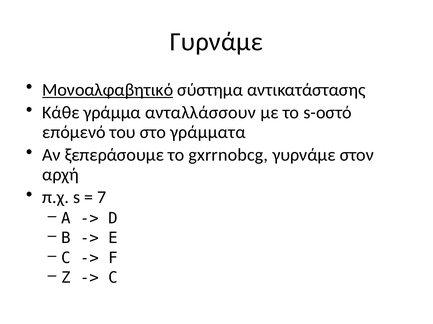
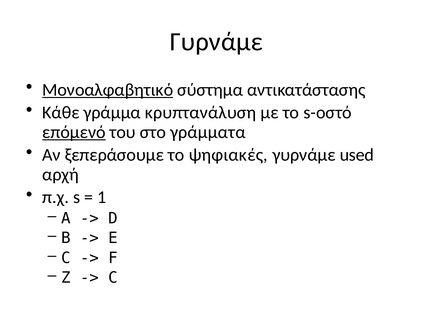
ανταλλάσσουν: ανταλλάσσουν -> κρυπτανάλυση
επόμενό underline: none -> present
gxrrnobcg: gxrrnobcg -> ψηφιακές
στον: στον -> used
7: 7 -> 1
